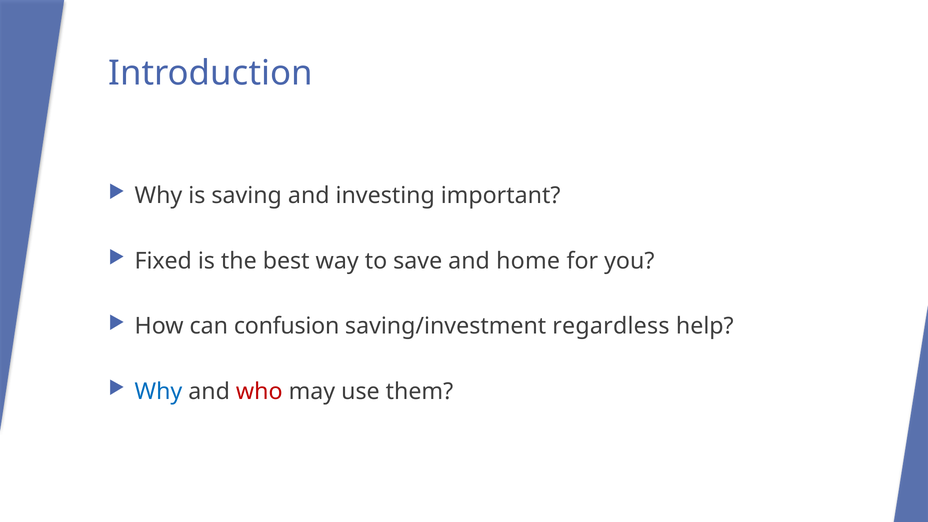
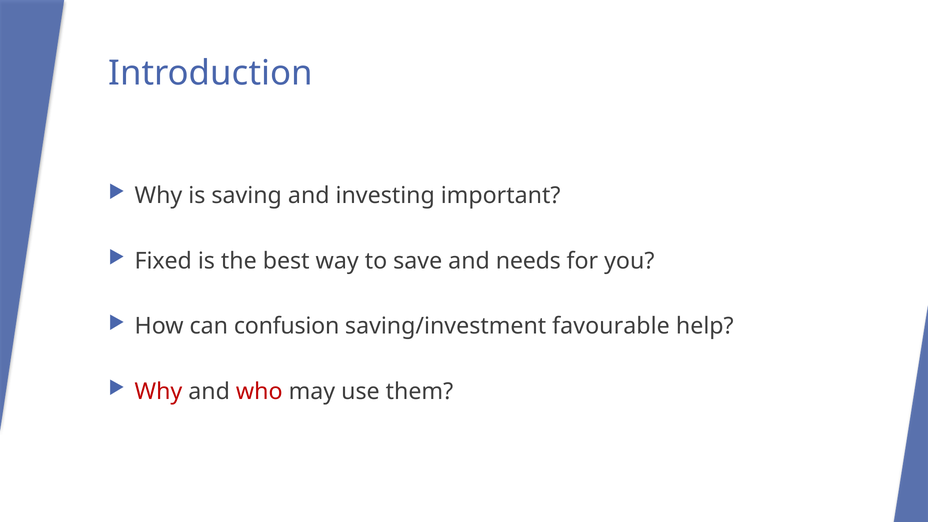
home: home -> needs
regardless: regardless -> favourable
Why at (158, 392) colour: blue -> red
